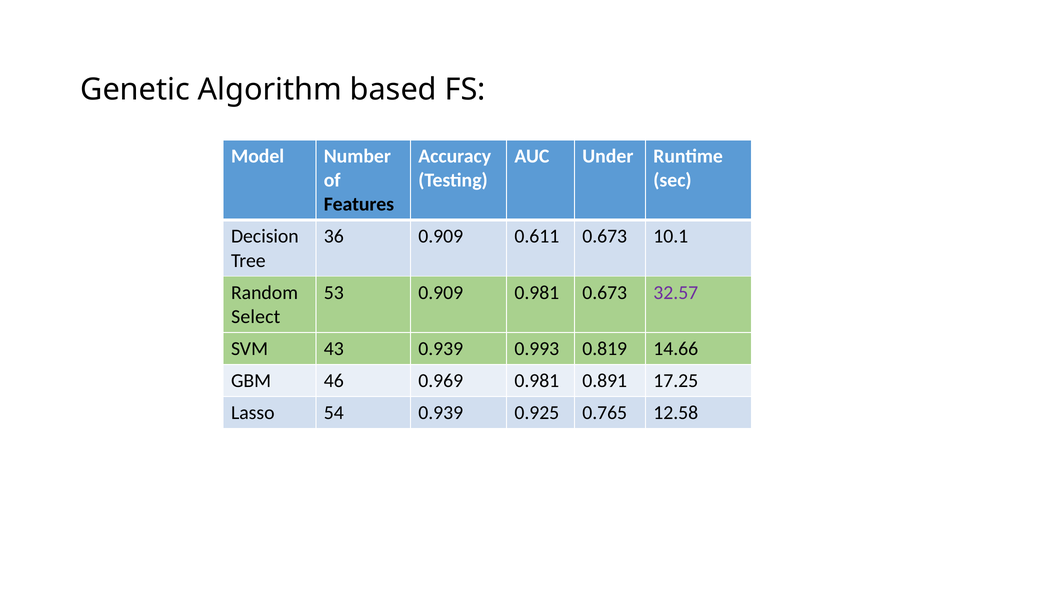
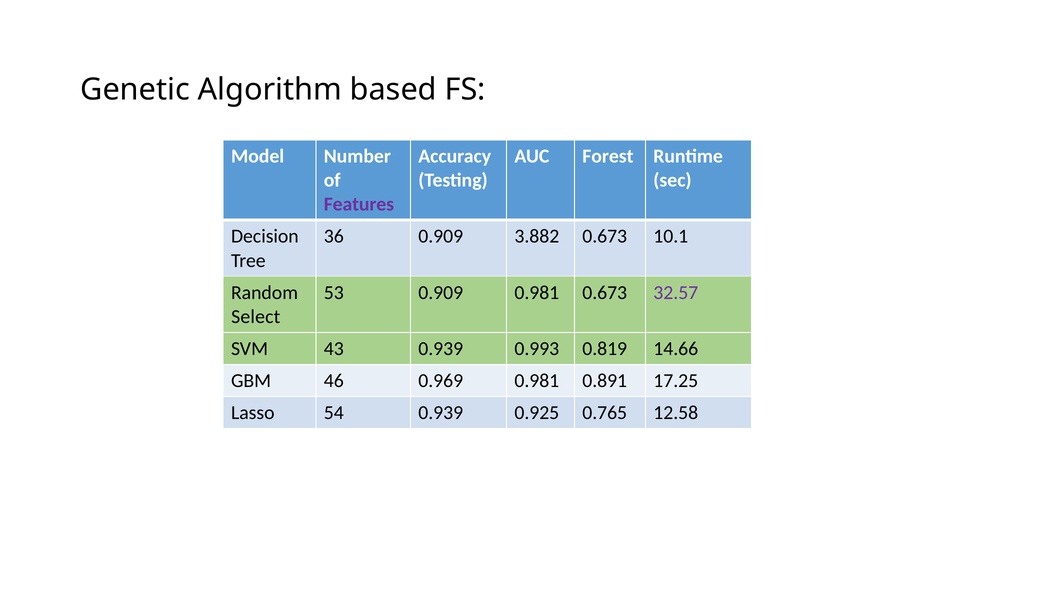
Under: Under -> Forest
Features colour: black -> purple
0.611: 0.611 -> 3.882
